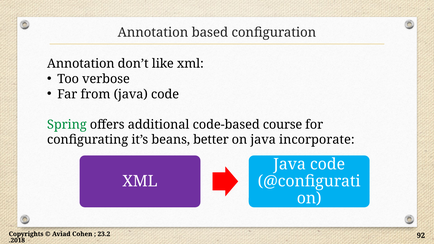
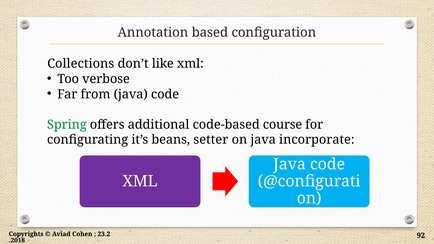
Annotation at (81, 64): Annotation -> Collections
better: better -> setter
